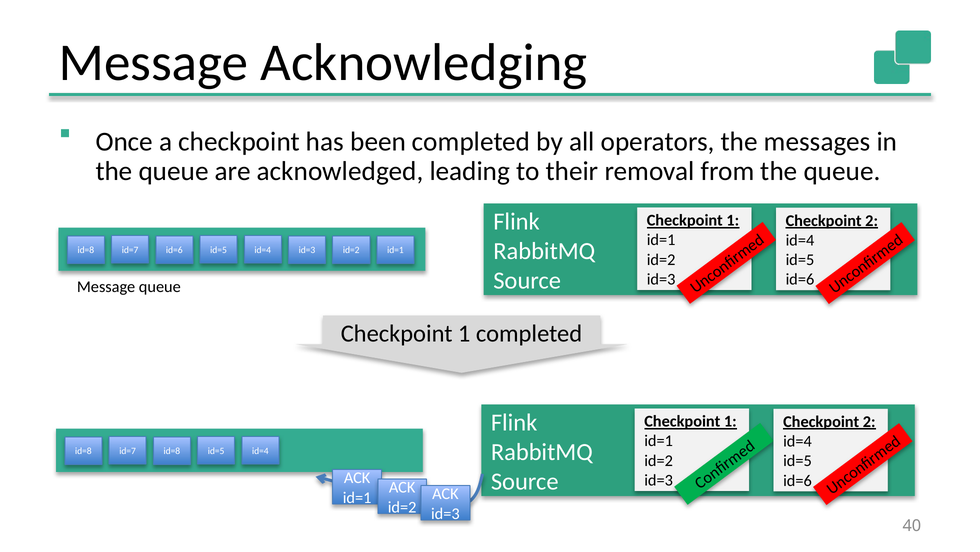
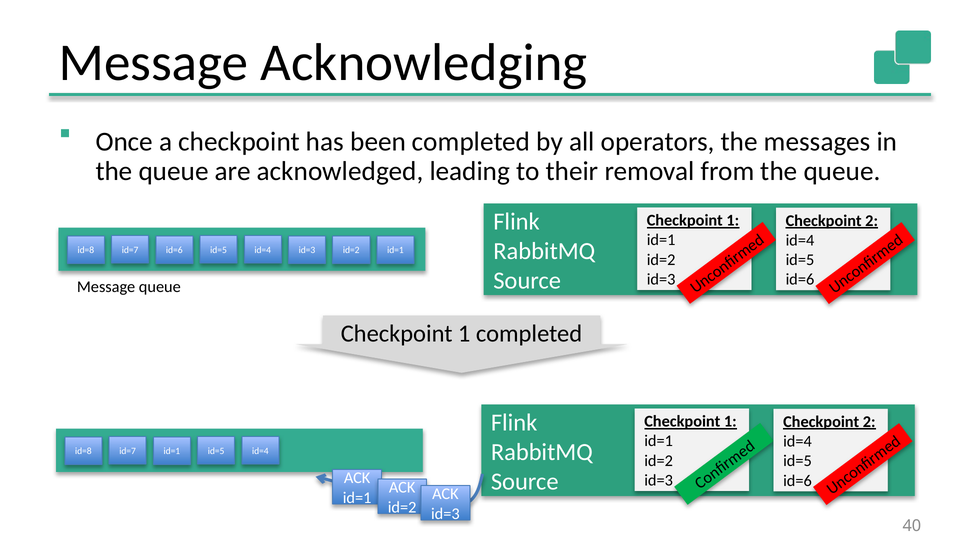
id=7 id=8: id=8 -> id=1
